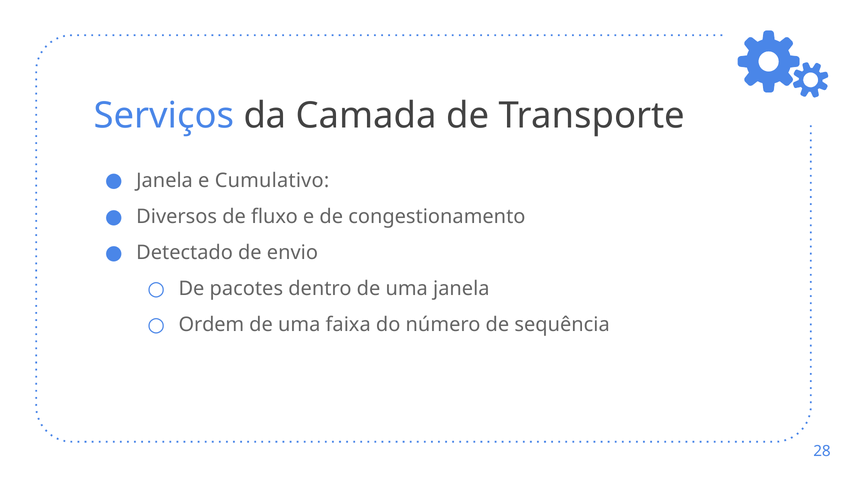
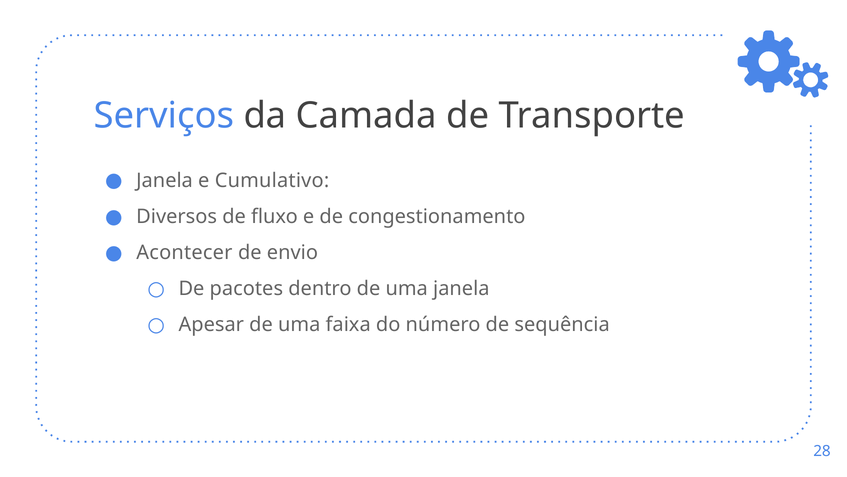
Detectado: Detectado -> Acontecer
Ordem: Ordem -> Apesar
